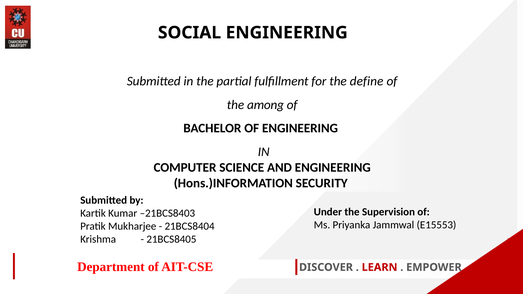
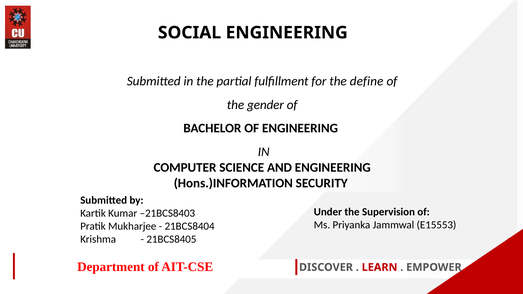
among: among -> gender
